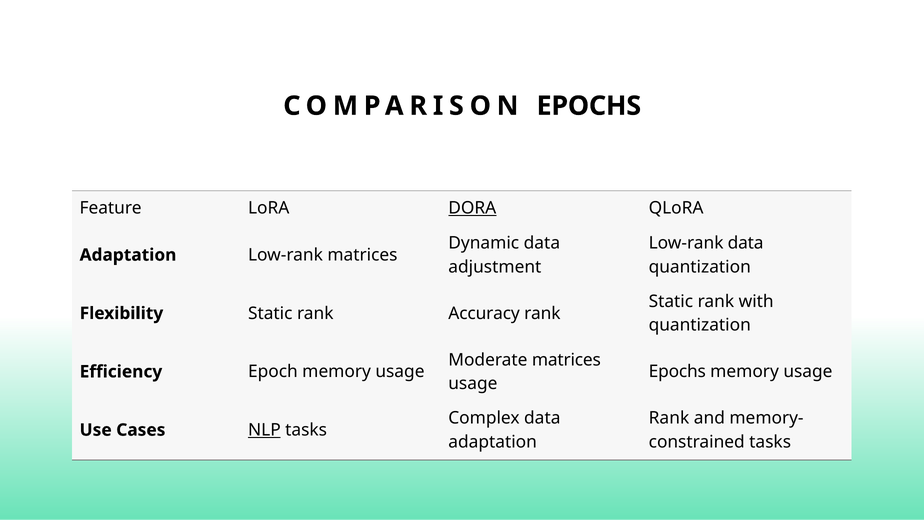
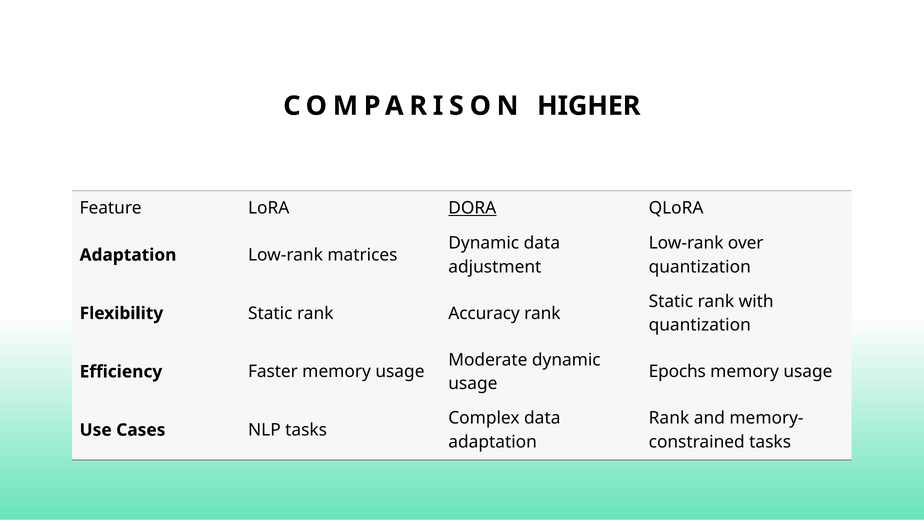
COMPARISON EPOCHS: EPOCHS -> HIGHER
Low-rank data: data -> over
Moderate matrices: matrices -> dynamic
Epoch: Epoch -> Faster
NLP underline: present -> none
